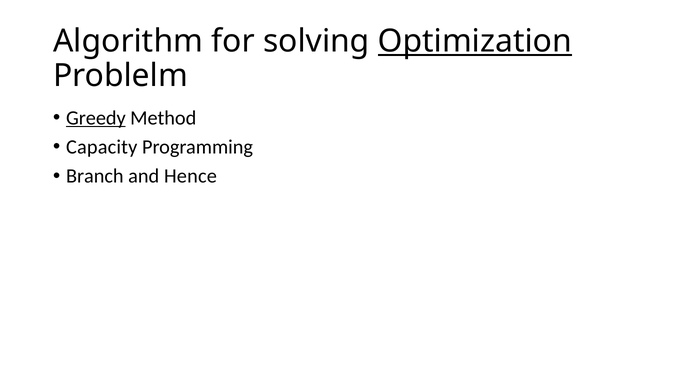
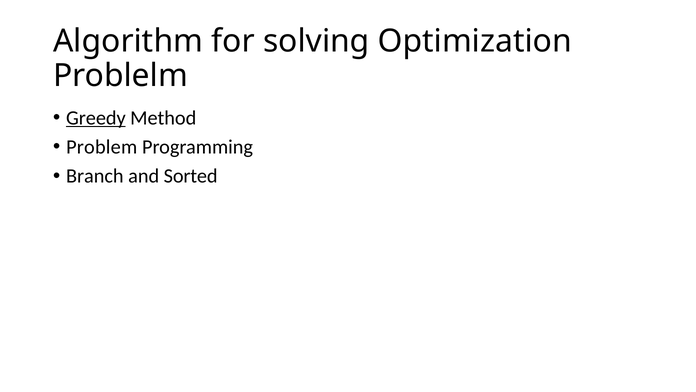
Optimization underline: present -> none
Capacity: Capacity -> Problem
Hence: Hence -> Sorted
